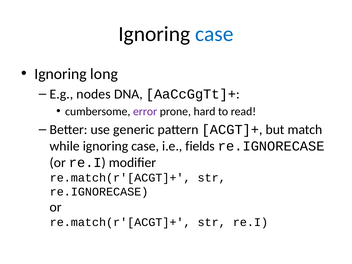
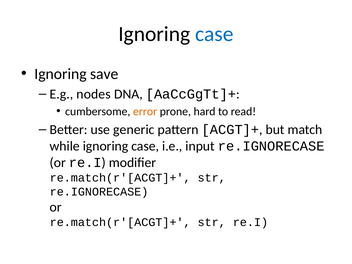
long: long -> save
error colour: purple -> orange
fields: fields -> input
